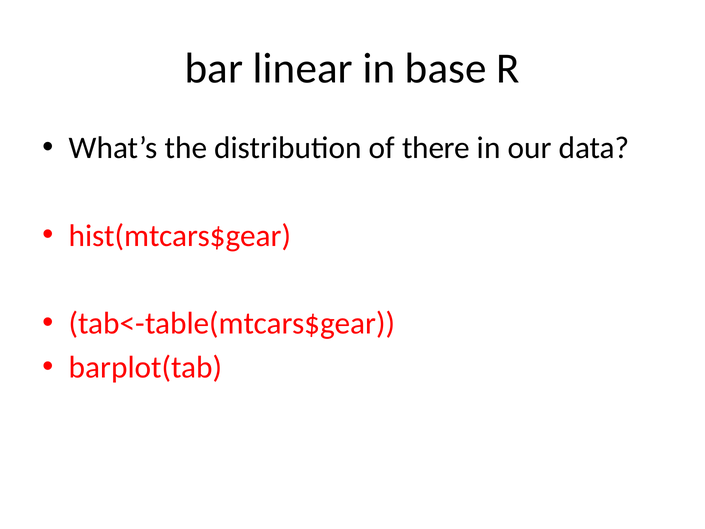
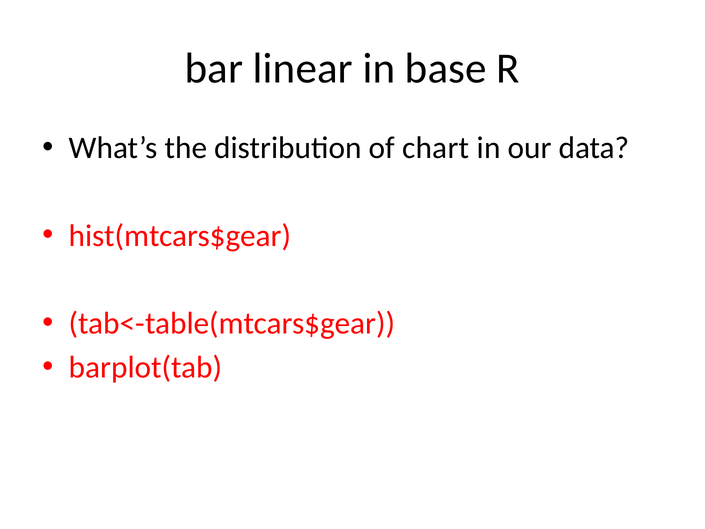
there: there -> chart
